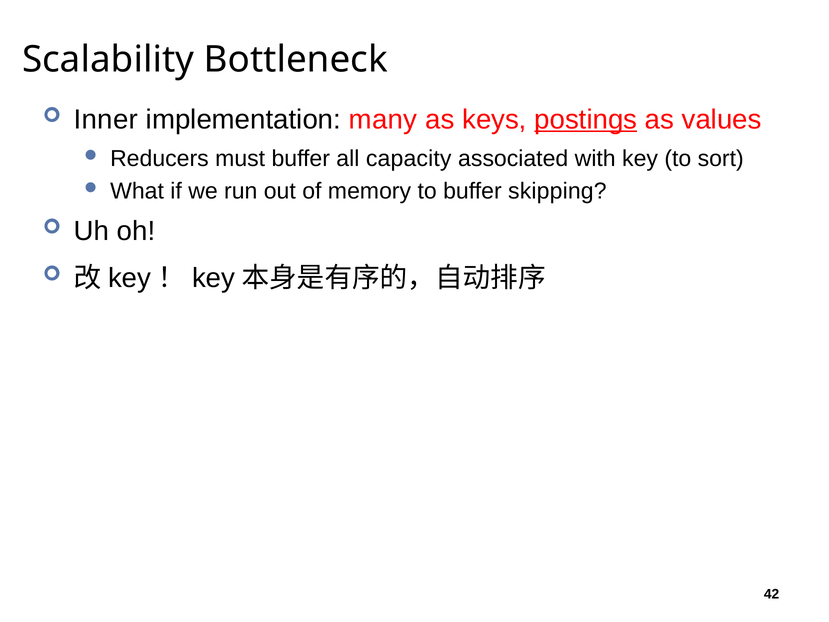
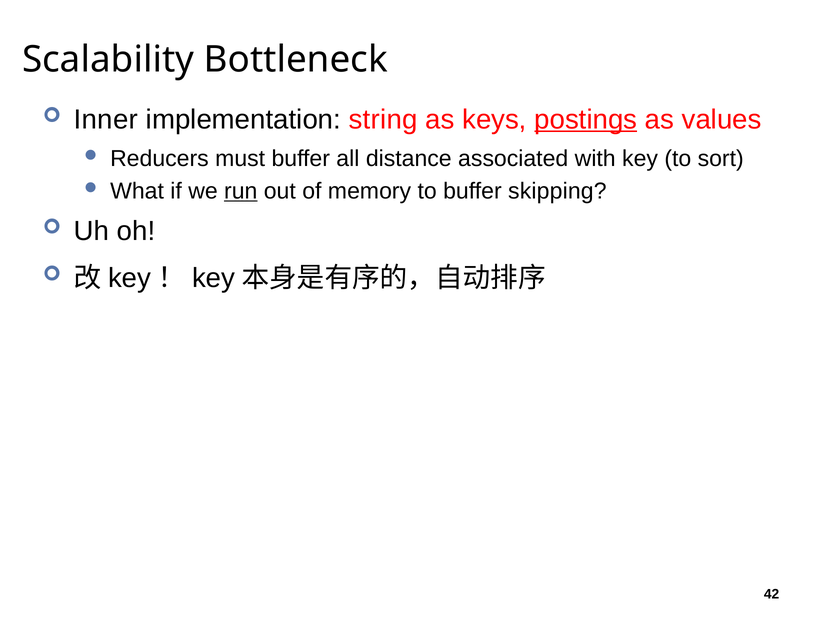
many: many -> string
capacity: capacity -> distance
run underline: none -> present
